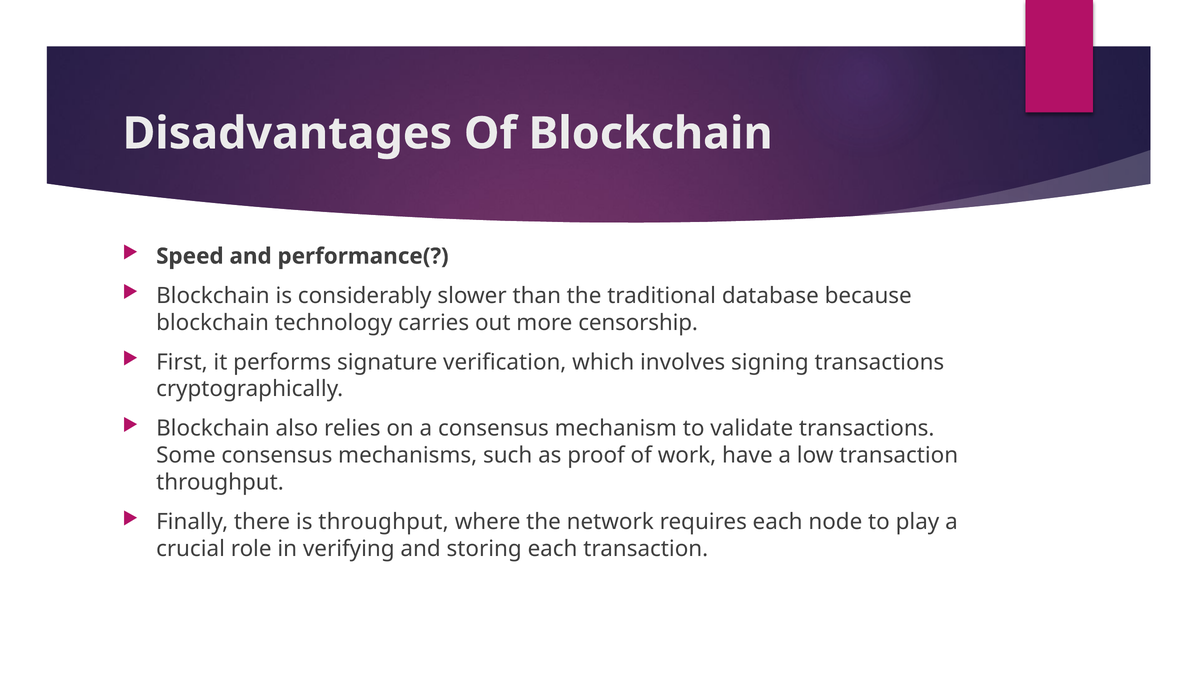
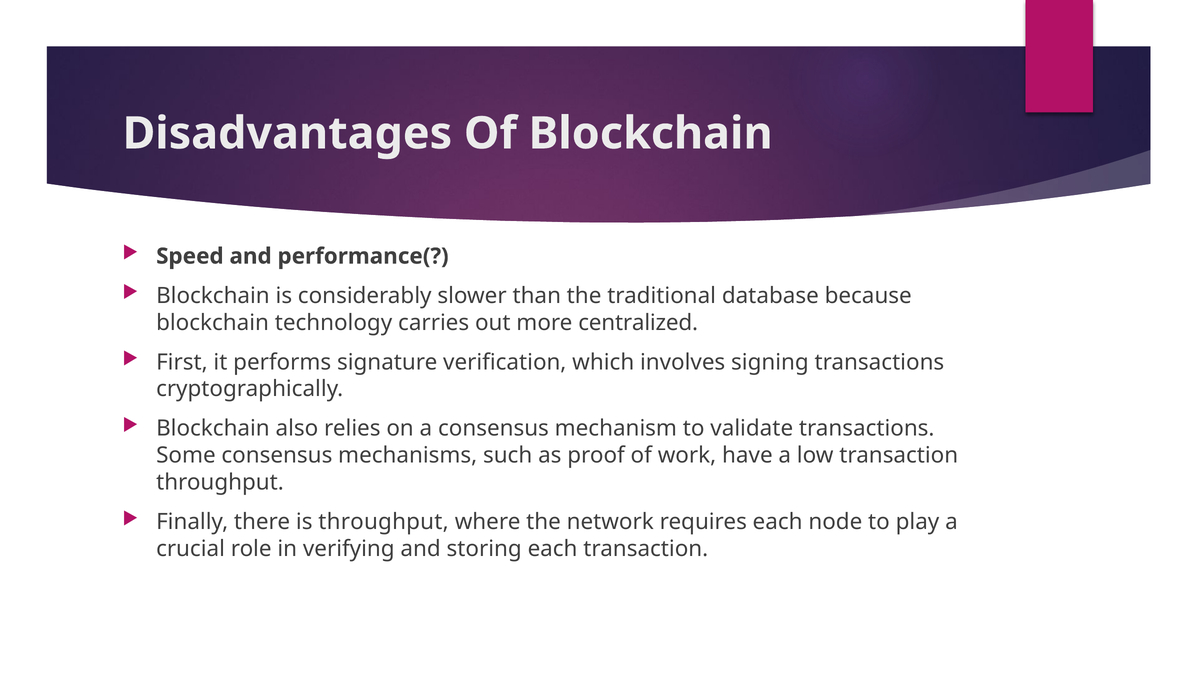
censorship: censorship -> centralized
